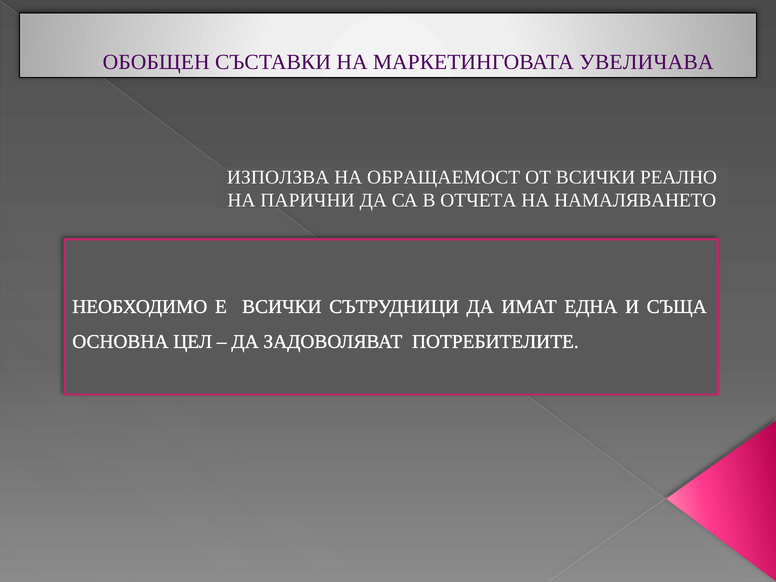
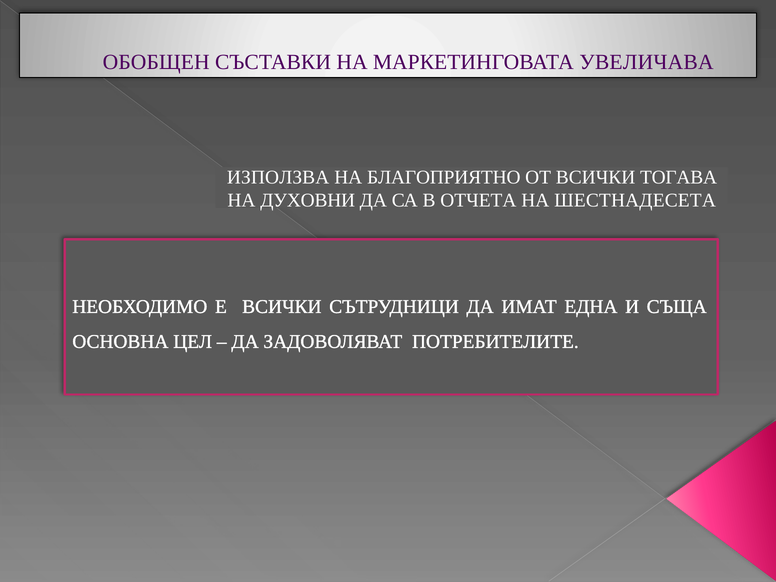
ОБРАЩАЕМОСТ: ОБРАЩАЕМОСТ -> БЛАГОПРИЯТНО
РЕАЛНО: РЕАЛНО -> ТОГАВА
ПАРИЧНИ: ПАРИЧНИ -> ДУХОВНИ
НАМАЛЯВАНЕТО: НАМАЛЯВАНЕТО -> ШЕСТНАДЕСЕТА
